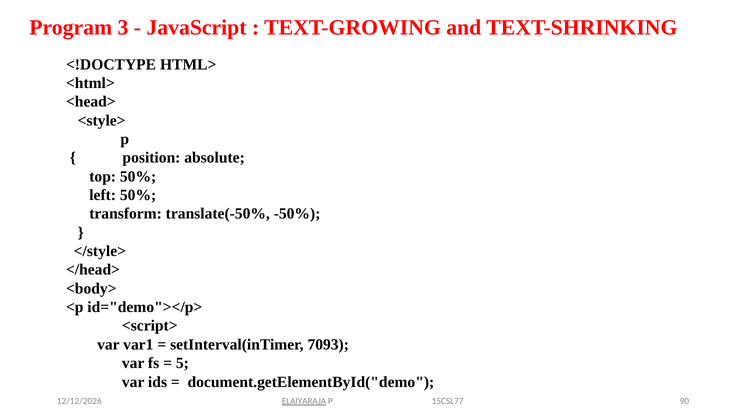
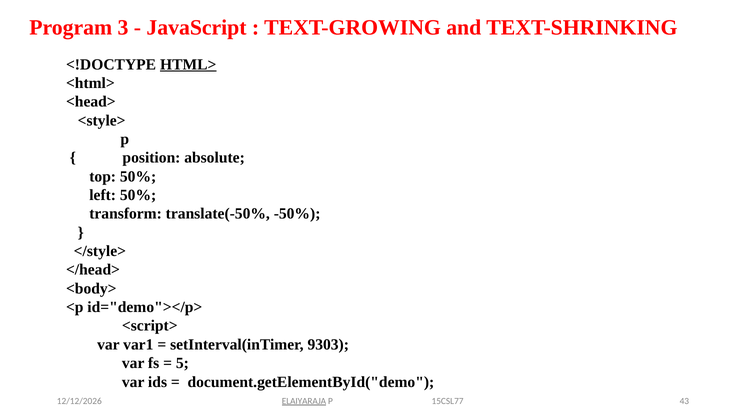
HTML> underline: none -> present
7093: 7093 -> 9303
90: 90 -> 43
